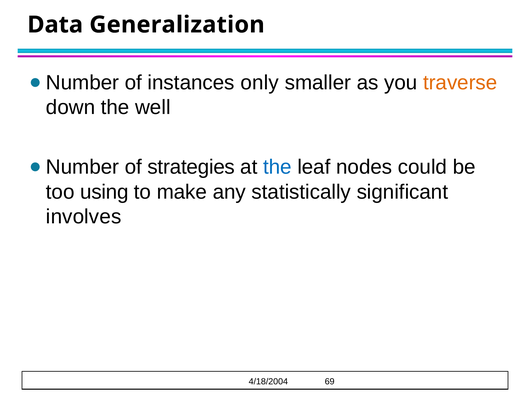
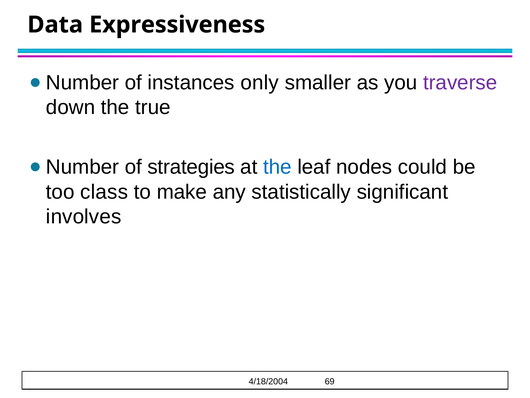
Generalization: Generalization -> Expressiveness
traverse colour: orange -> purple
well: well -> true
using: using -> class
